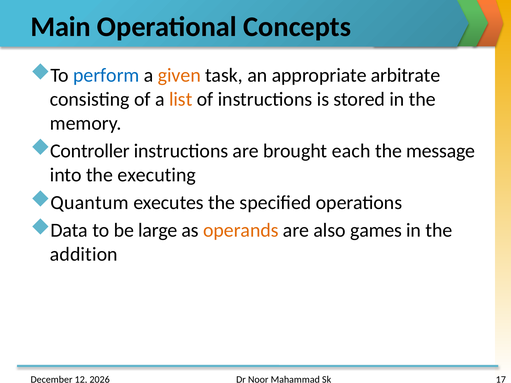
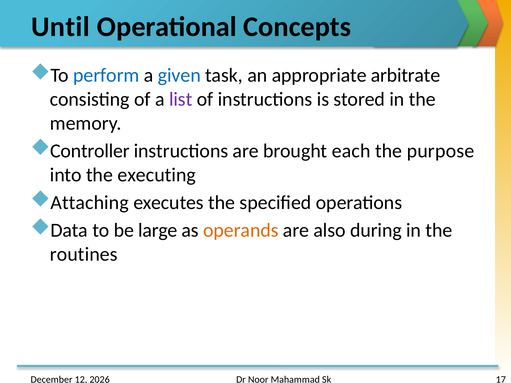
Main: Main -> Until
given colour: orange -> blue
list colour: orange -> purple
message: message -> purpose
Quantum: Quantum -> Attaching
games: games -> during
addition: addition -> routines
